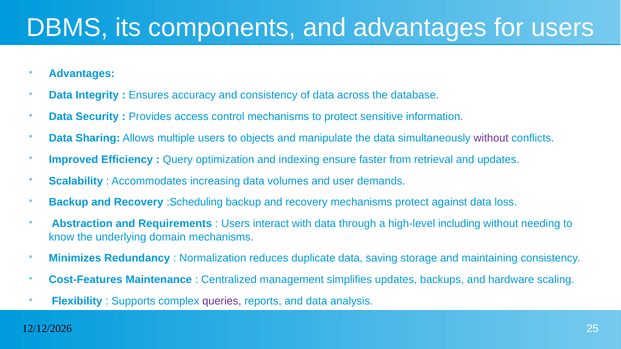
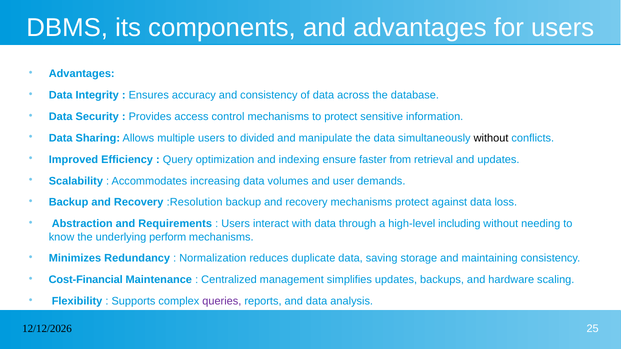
objects: objects -> divided
without at (491, 138) colour: purple -> black
:Scheduling: :Scheduling -> :Resolution
domain: domain -> perform
Cost-Features: Cost-Features -> Cost-Financial
